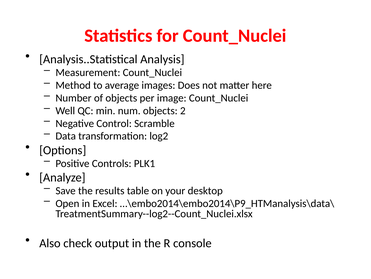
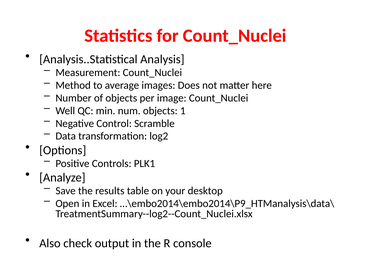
2: 2 -> 1
